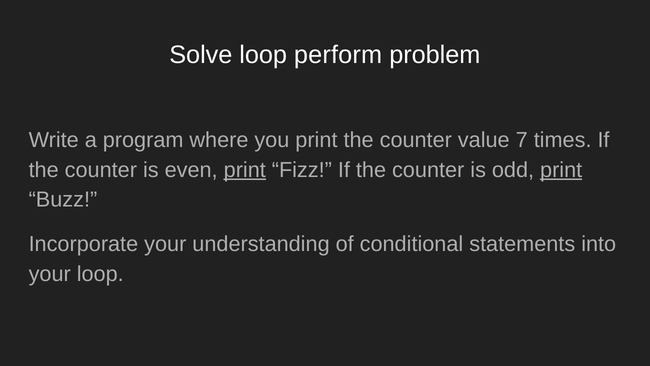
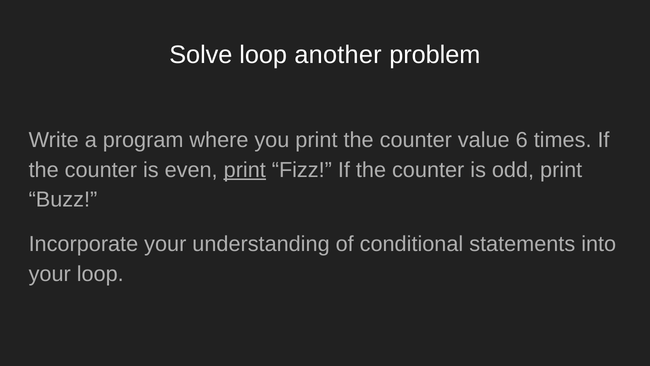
perform: perform -> another
7: 7 -> 6
print at (561, 170) underline: present -> none
